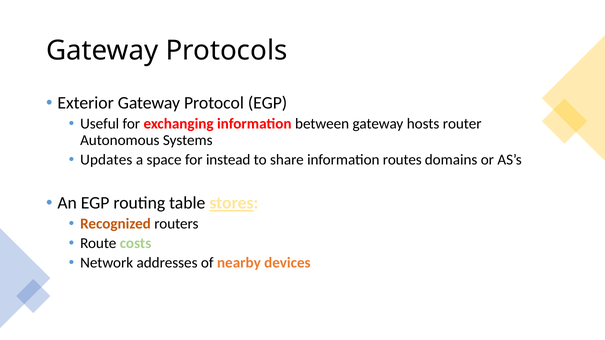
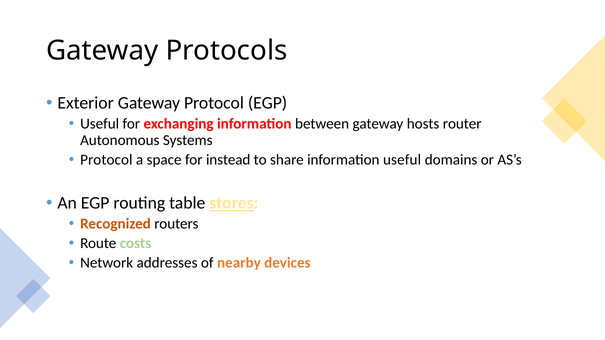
Updates at (106, 160): Updates -> Protocol
information routes: routes -> useful
